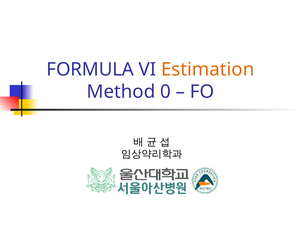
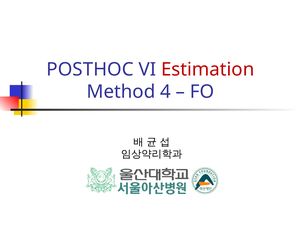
FORMULA: FORMULA -> POSTHOC
Estimation colour: orange -> red
0: 0 -> 4
